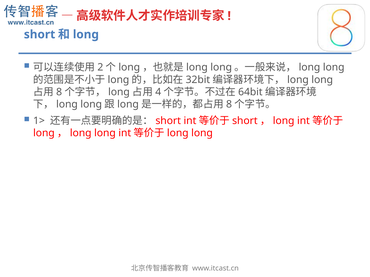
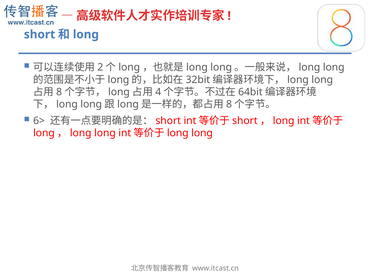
1>: 1> -> 6>
